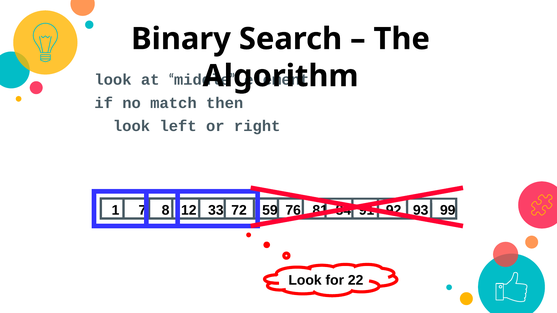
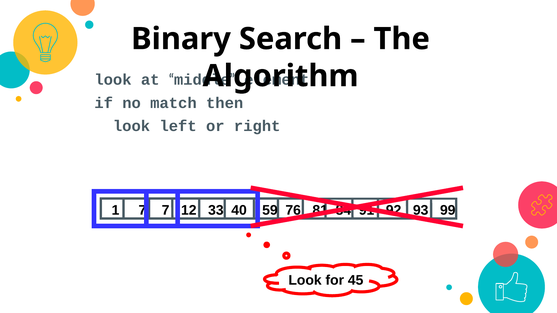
8 at (166, 210): 8 -> 7
72: 72 -> 40
22: 22 -> 45
